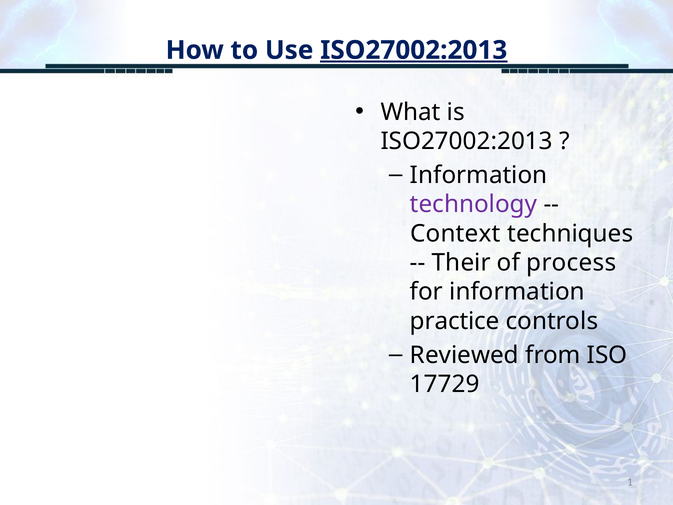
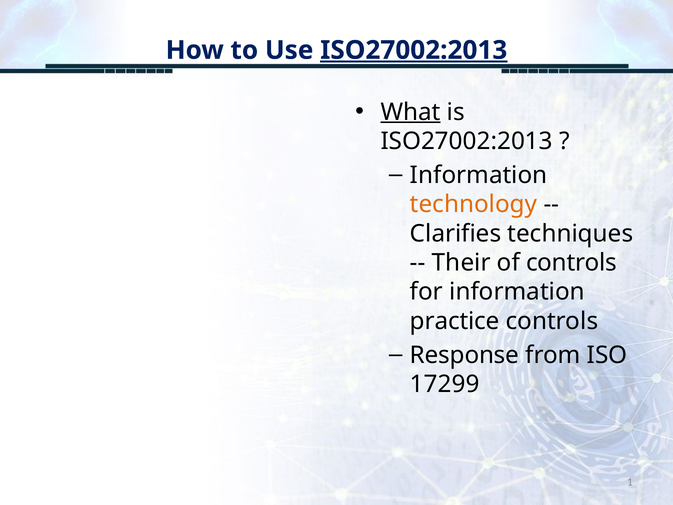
What underline: none -> present
technology colour: purple -> orange
Context: Context -> Clarifies
of process: process -> controls
Reviewed: Reviewed -> Response
17729: 17729 -> 17299
